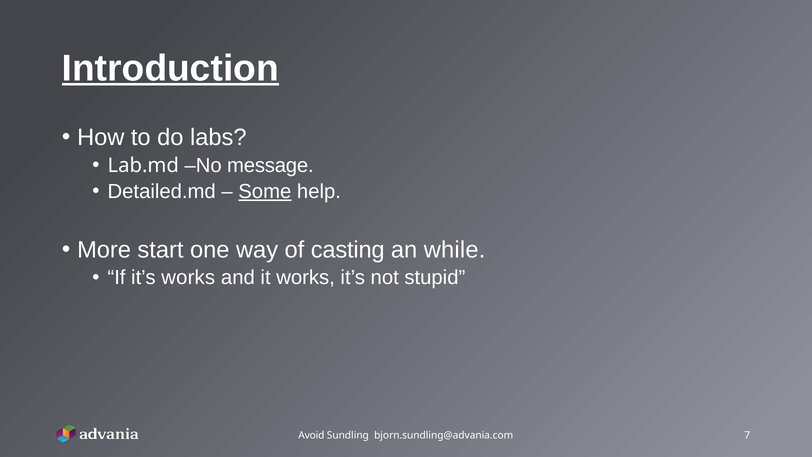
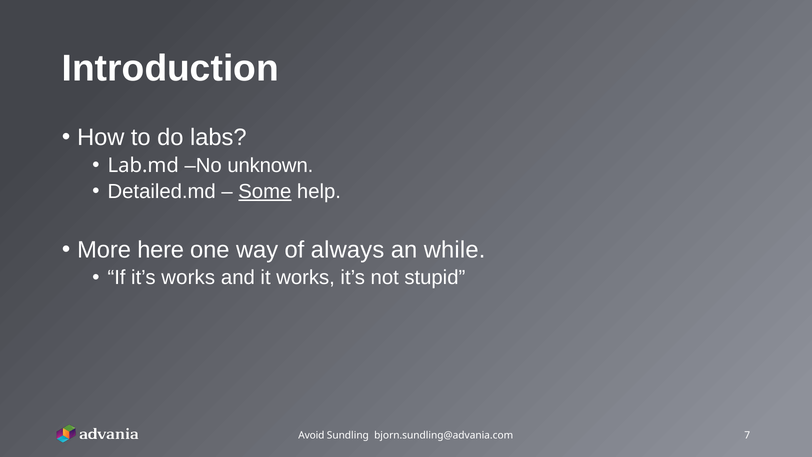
Introduction underline: present -> none
message: message -> unknown
start: start -> here
casting: casting -> always
